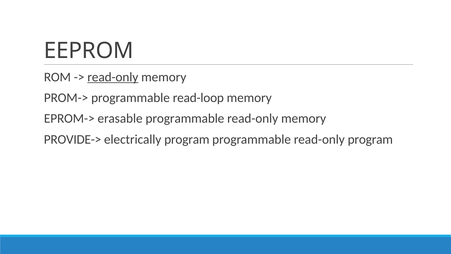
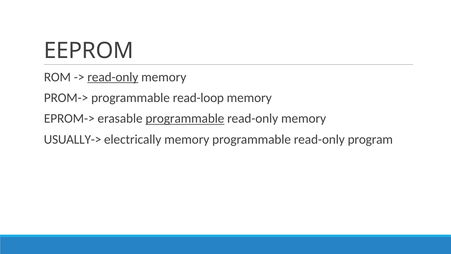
programmable at (185, 118) underline: none -> present
PROVIDE->: PROVIDE-> -> USUALLY->
electrically program: program -> memory
